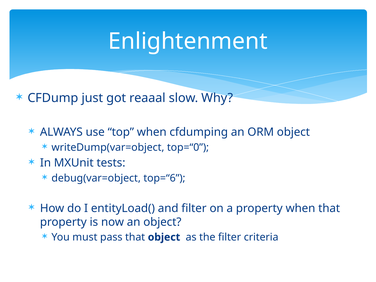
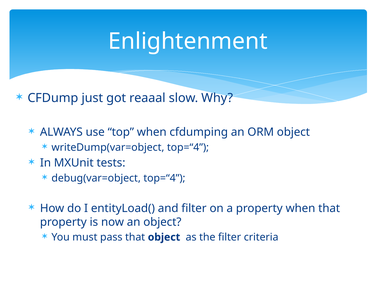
writeDump(var=object top=“0: top=“0 -> top=“4
debug(var=object top=“6: top=“6 -> top=“4
